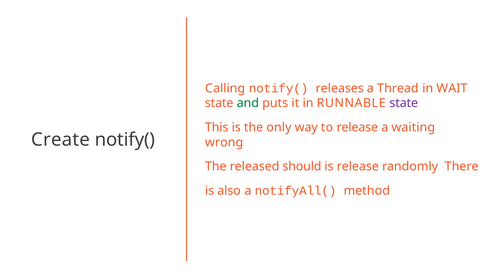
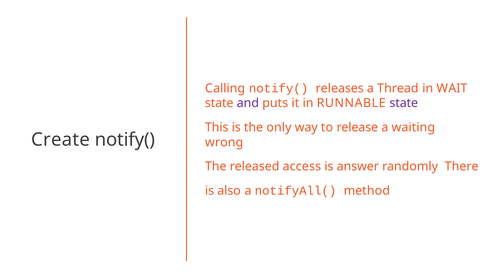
and colour: green -> purple
should: should -> access
is release: release -> answer
